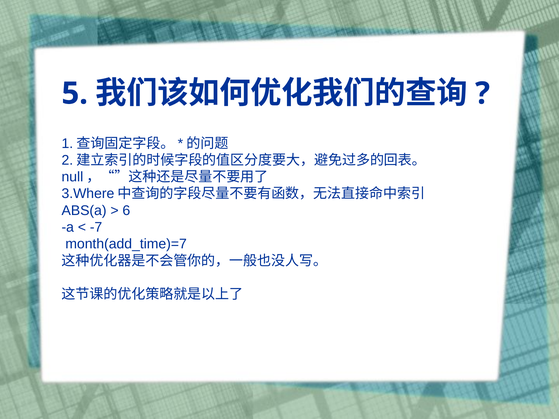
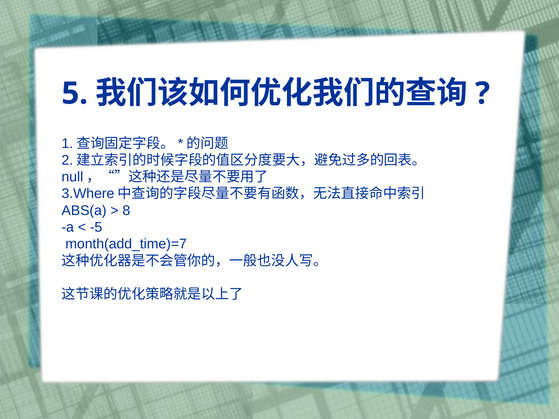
6: 6 -> 8
-7: -7 -> -5
